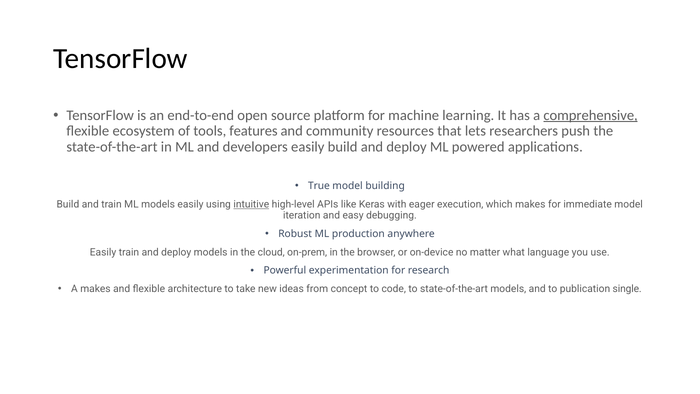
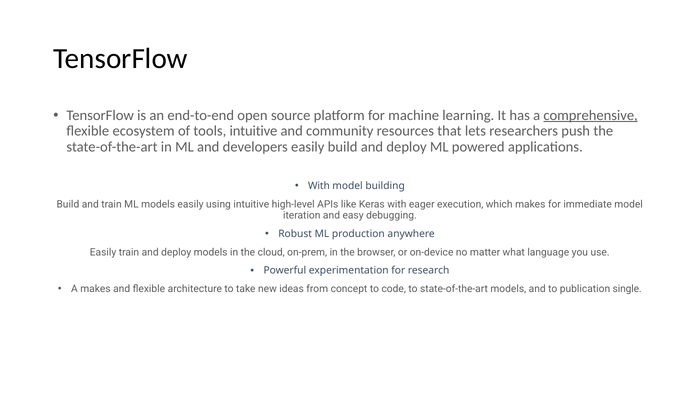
tools features: features -> intuitive
True at (319, 186): True -> With
intuitive at (251, 204) underline: present -> none
